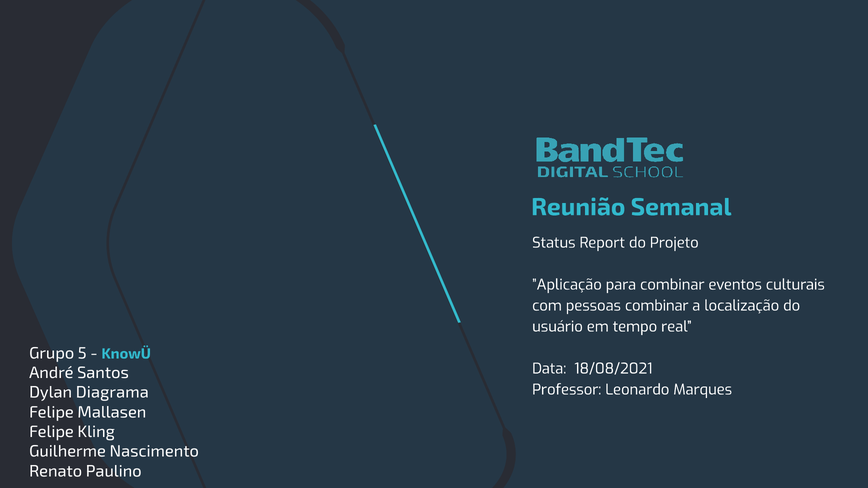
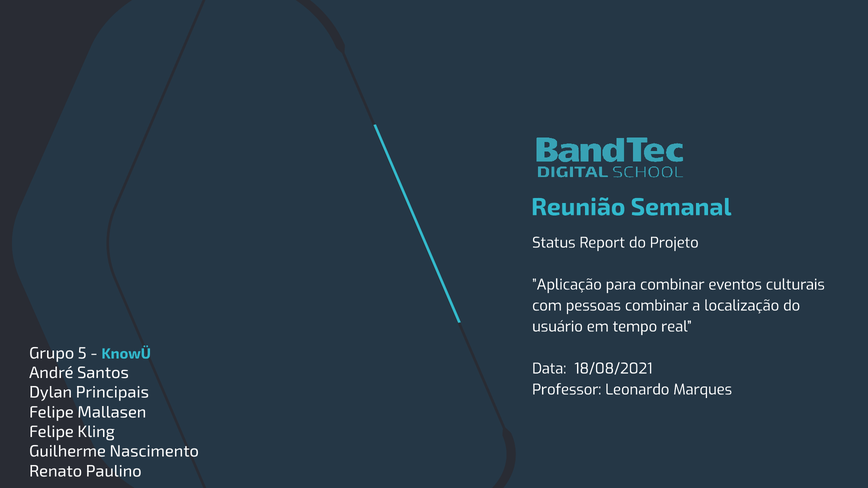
Diagrama: Diagrama -> Principais
